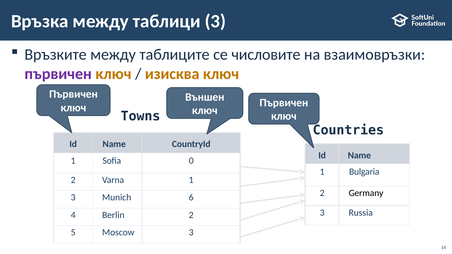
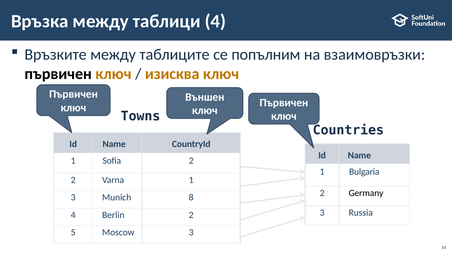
таблици 3: 3 -> 4
числовите: числовите -> попълним
първичен at (58, 74) colour: purple -> black
Sofia 0: 0 -> 2
6: 6 -> 8
